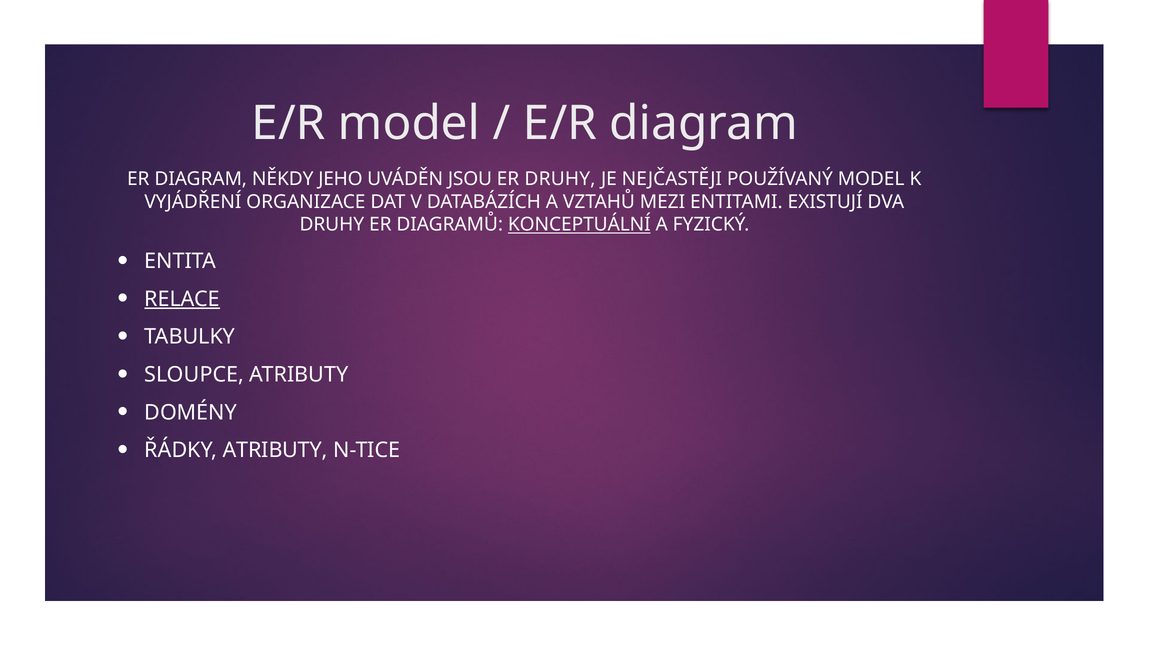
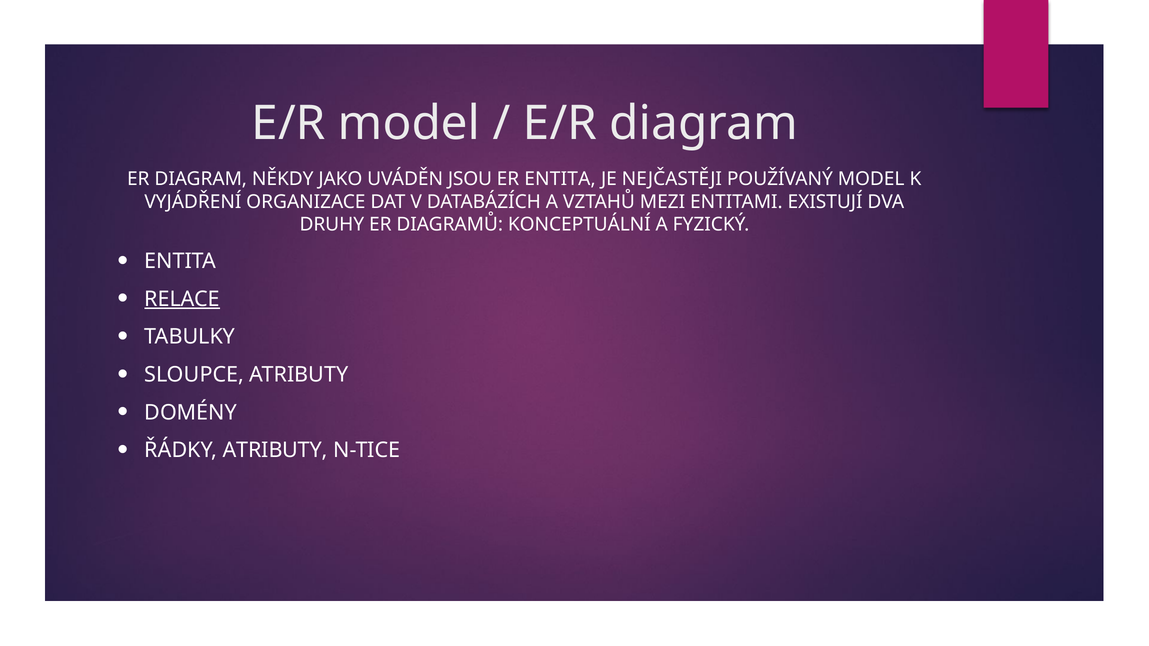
JEHO: JEHO -> JAKO
ER DRUHY: DRUHY -> ENTITA
KONCEPTUÁLNÍ underline: present -> none
